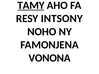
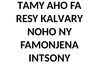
TAMY underline: present -> none
INTSONY: INTSONY -> KALVARY
VONONA: VONONA -> INTSONY
